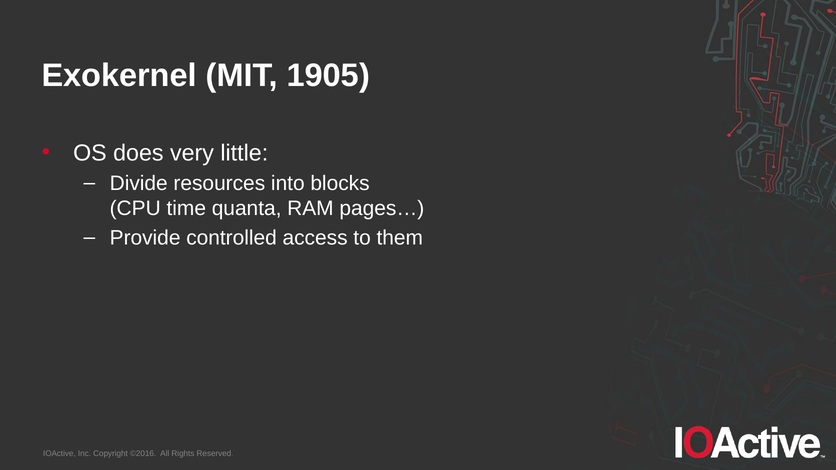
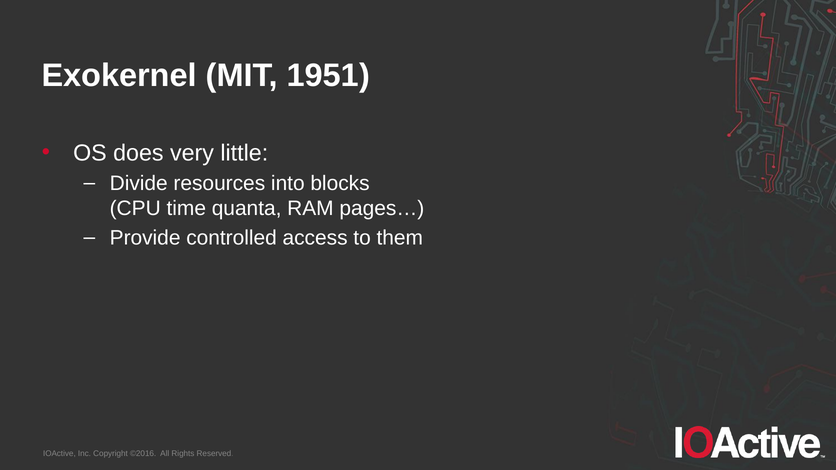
1905: 1905 -> 1951
